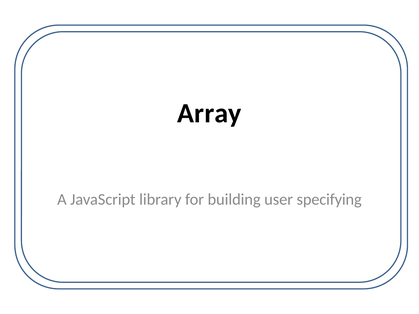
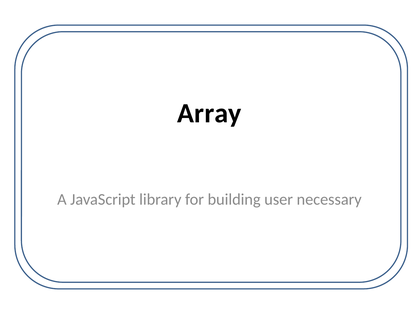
specifying: specifying -> necessary
